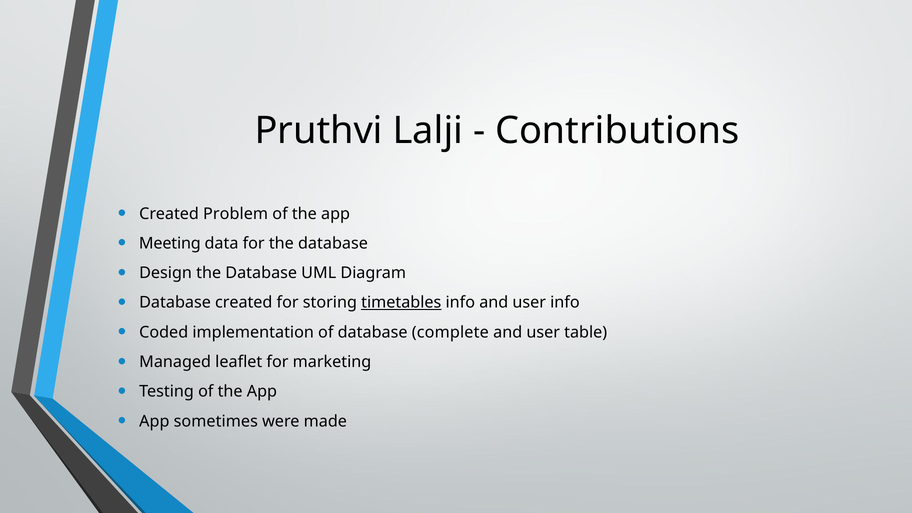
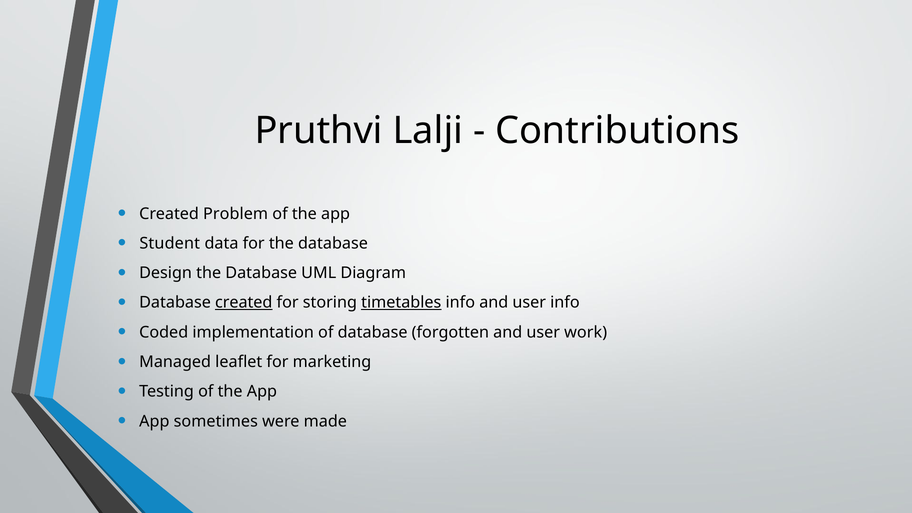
Meeting: Meeting -> Student
created at (244, 303) underline: none -> present
complete: complete -> forgotten
table: table -> work
